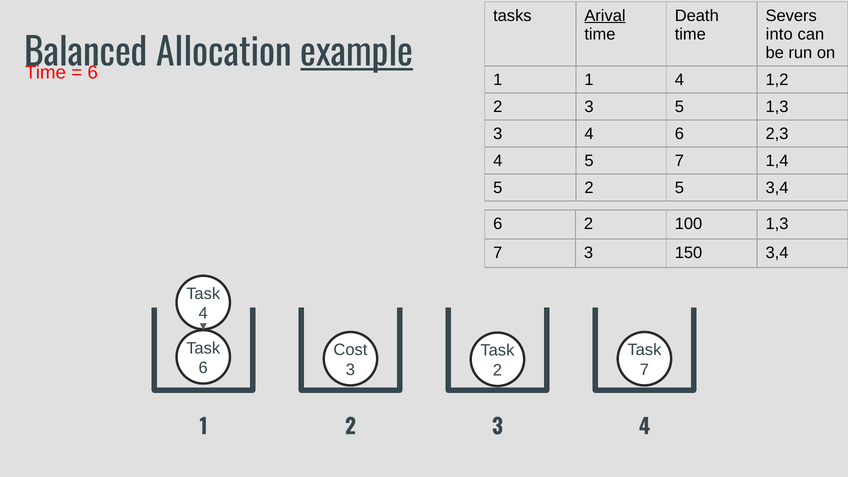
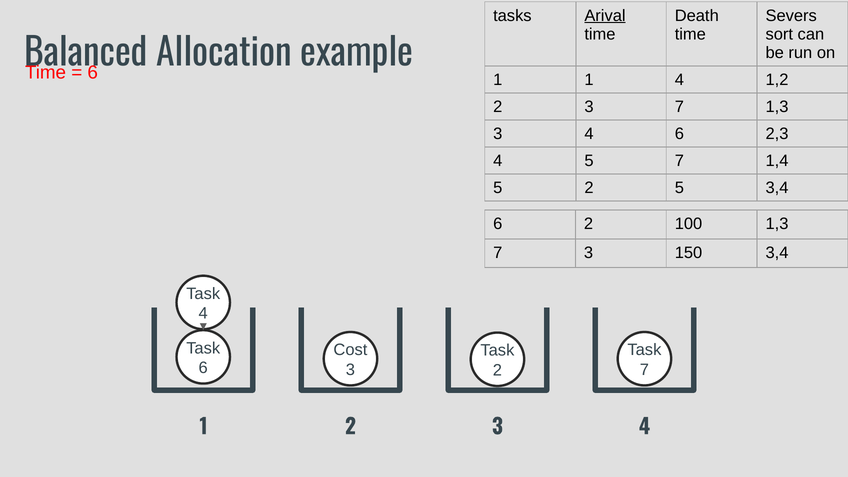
into: into -> sort
example underline: present -> none
3 5: 5 -> 7
